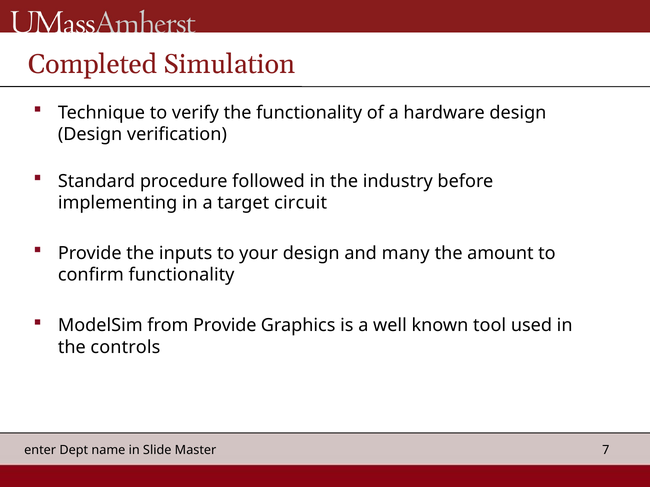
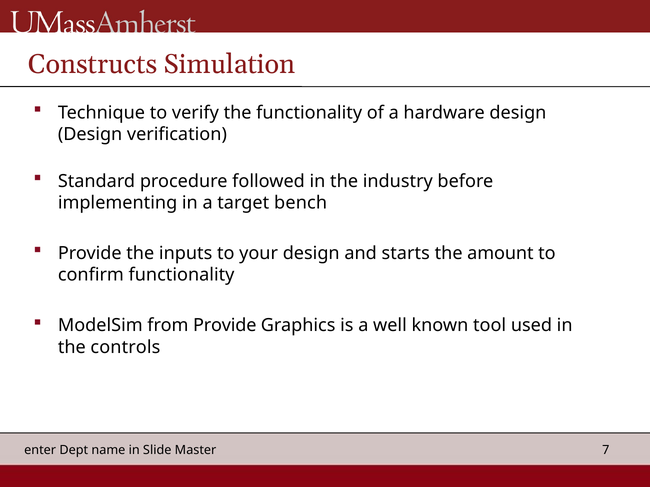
Completed: Completed -> Constructs
circuit: circuit -> bench
many: many -> starts
